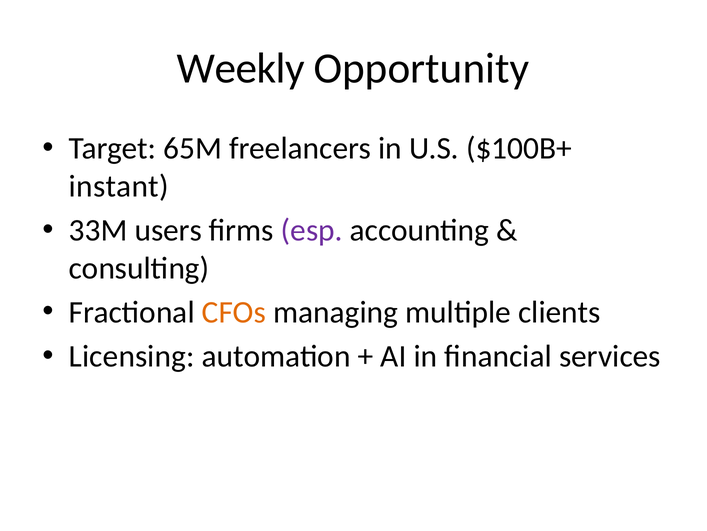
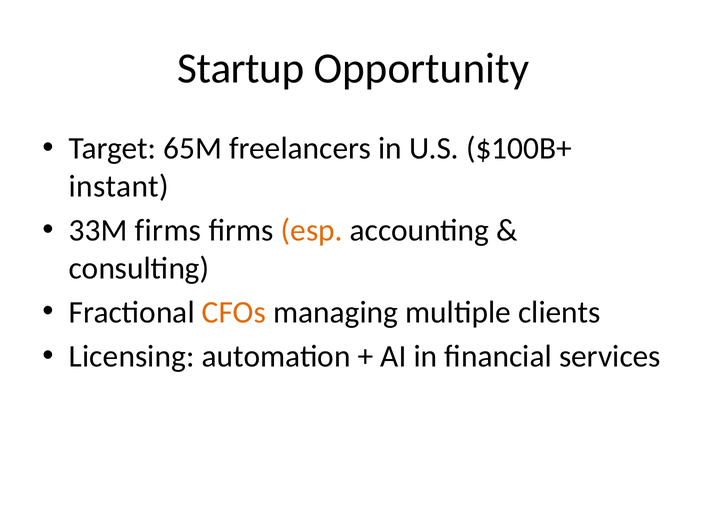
Weekly: Weekly -> Startup
33M users: users -> firms
esp colour: purple -> orange
